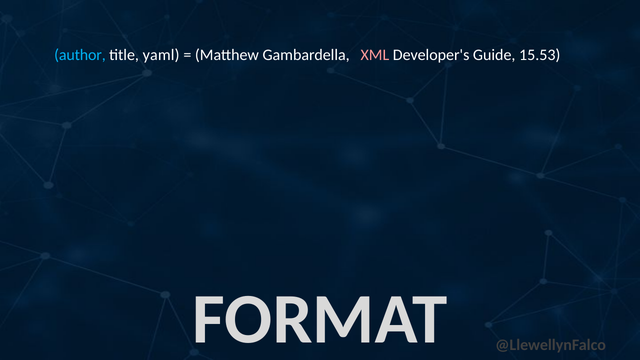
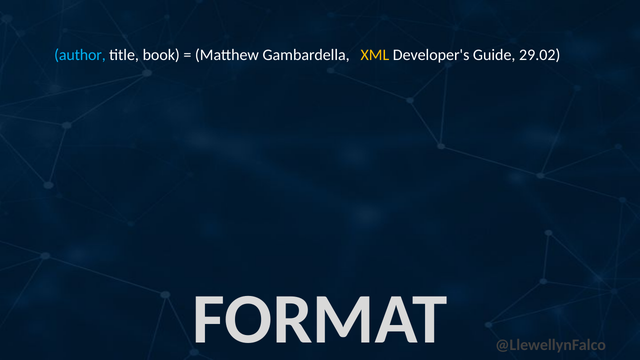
yaml: yaml -> book
XML colour: pink -> yellow
15.53: 15.53 -> 29.02
